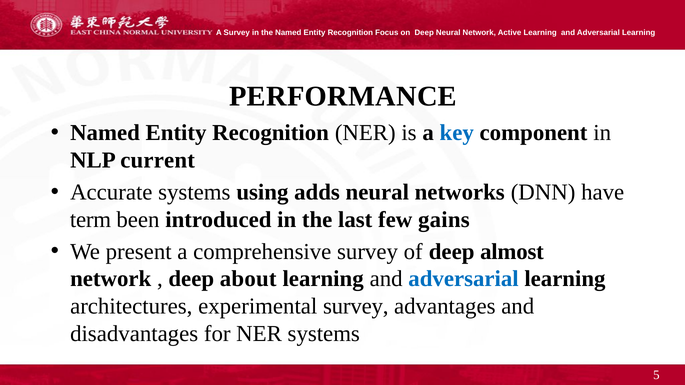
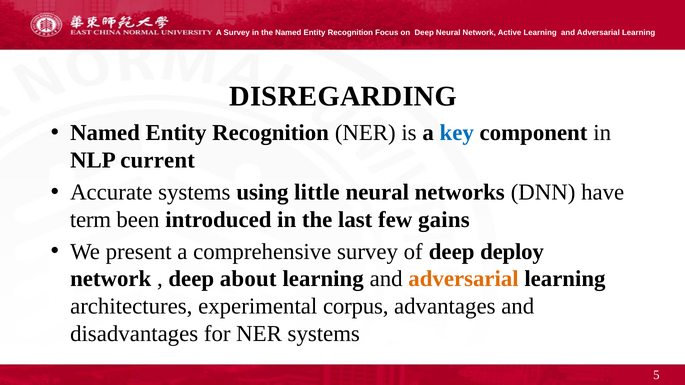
PERFORMANCE: PERFORMANCE -> DISREGARDING
adds: adds -> little
almost: almost -> deploy
adversarial at (464, 279) colour: blue -> orange
experimental survey: survey -> corpus
